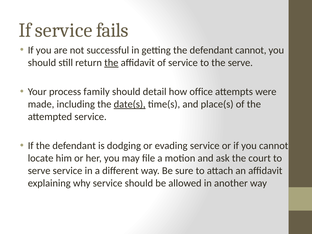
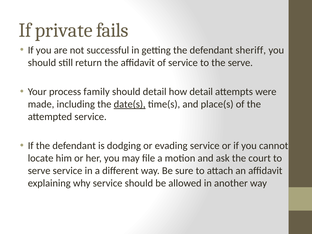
If service: service -> private
defendant cannot: cannot -> sheriff
the at (111, 63) underline: present -> none
how office: office -> detail
